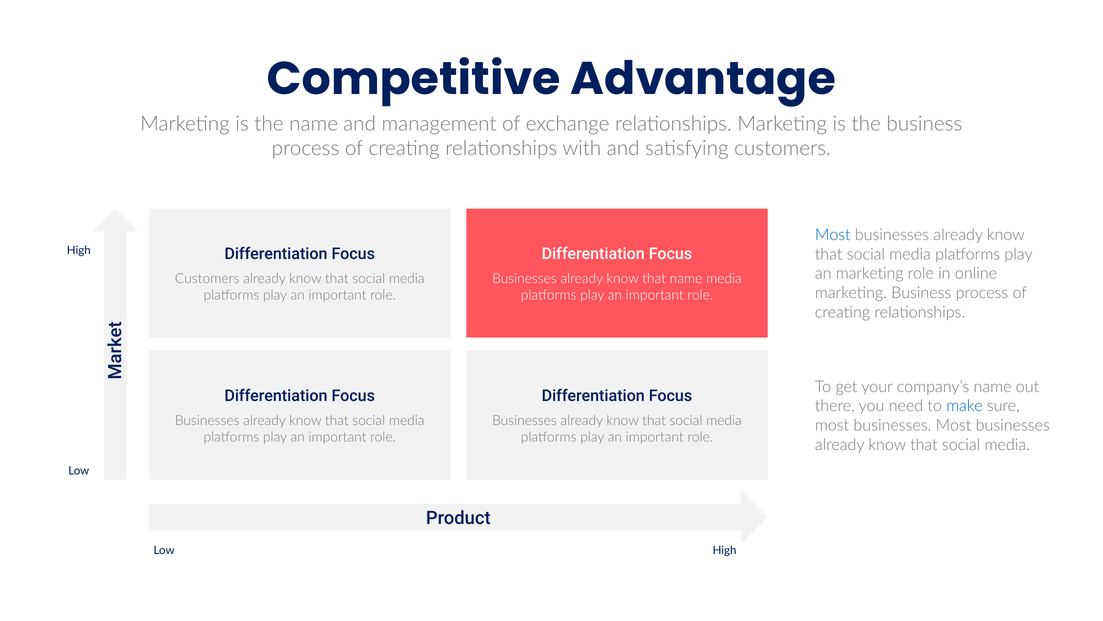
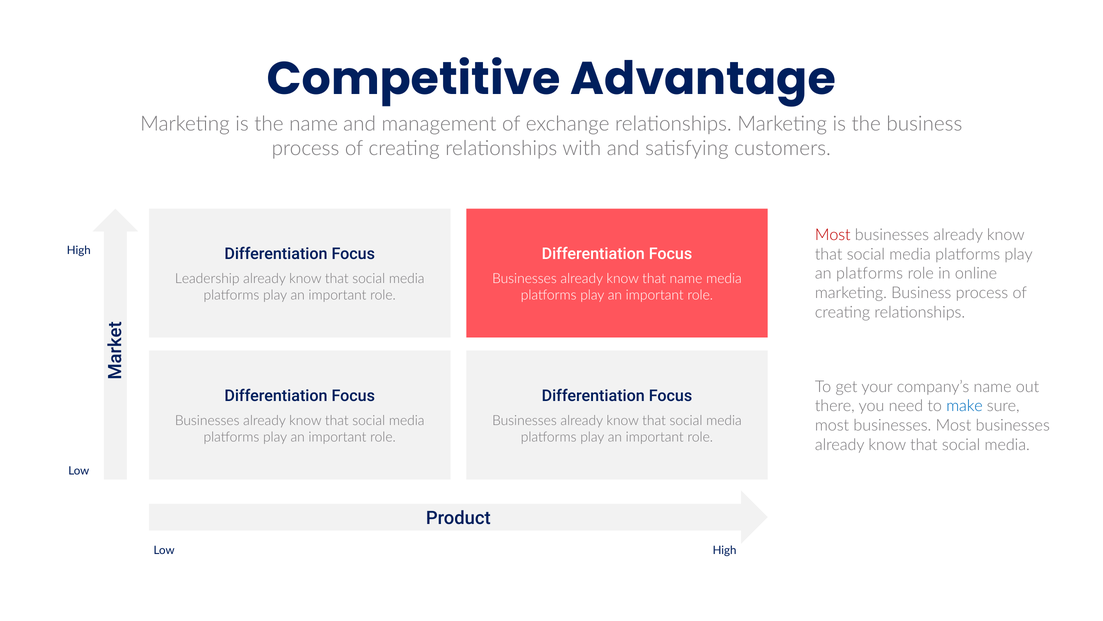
Most at (833, 235) colour: blue -> red
an marketing: marketing -> platforms
Customers at (207, 279): Customers -> Leadership
